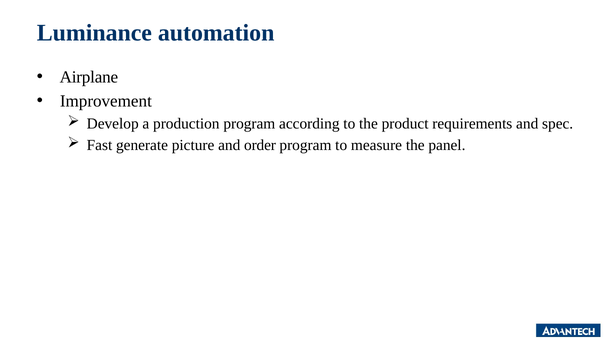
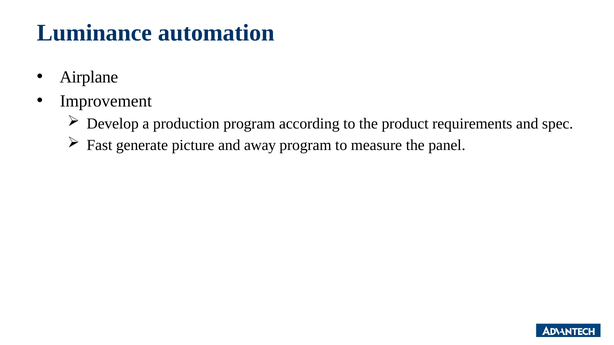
order: order -> away
